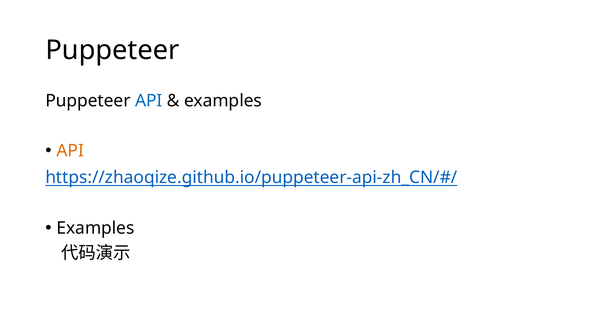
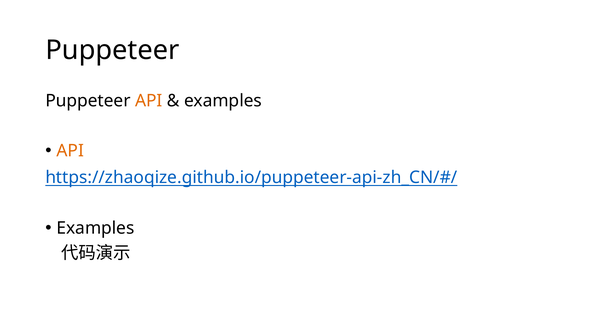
API at (149, 101) colour: blue -> orange
